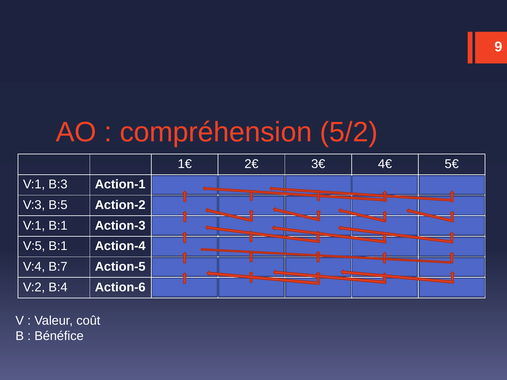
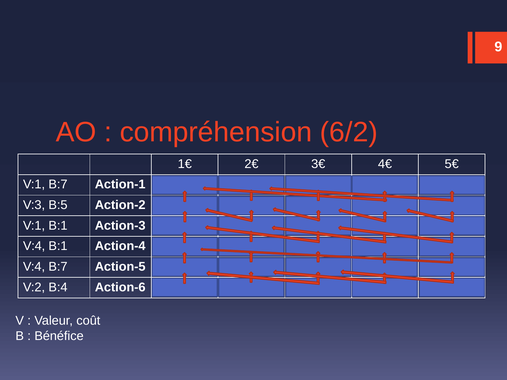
5/2: 5/2 -> 6/2
V:1 B:3: B:3 -> B:7
V:5 at (34, 246): V:5 -> V:4
